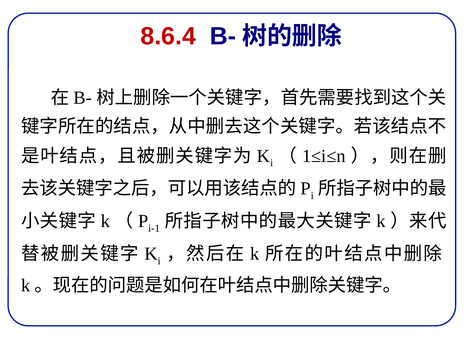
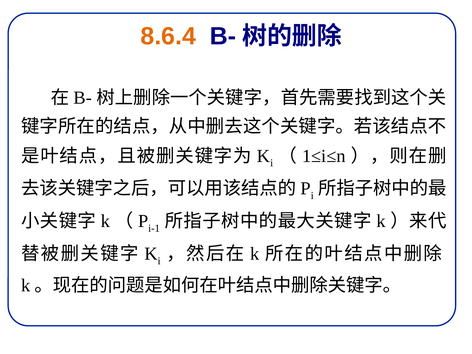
8.6.4 colour: red -> orange
